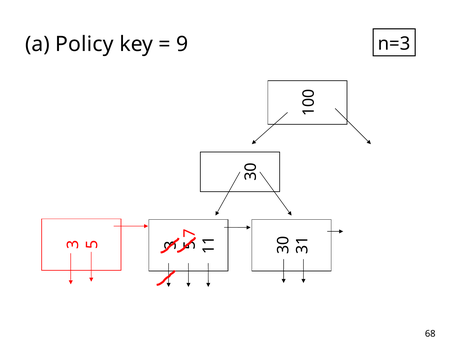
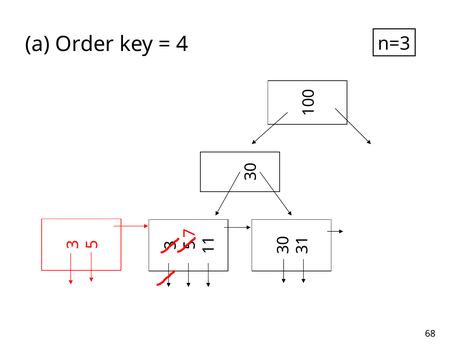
Policy: Policy -> Order
9: 9 -> 4
